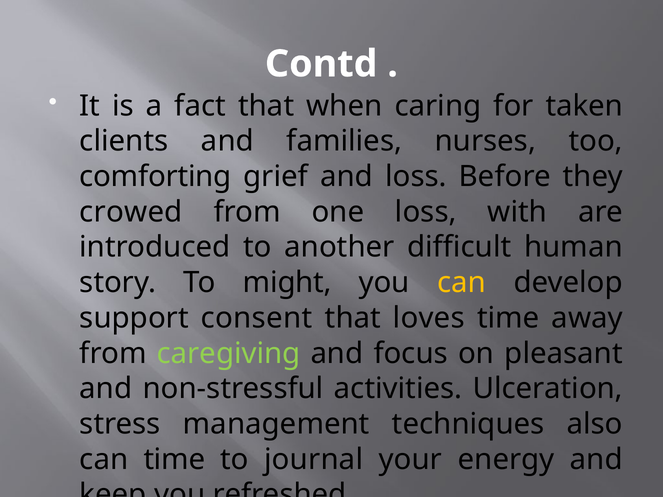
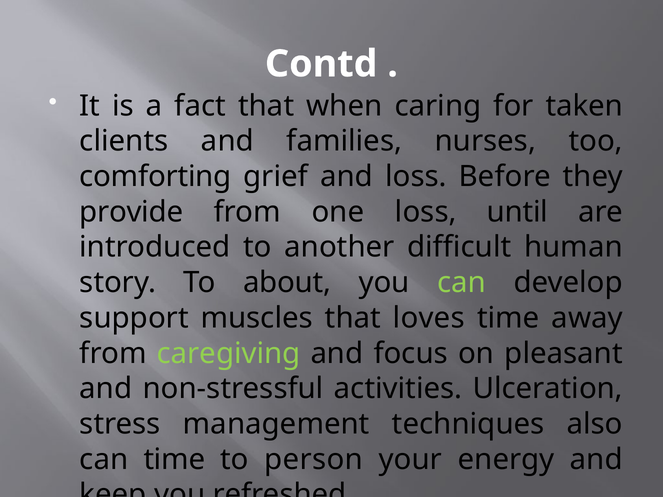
crowed: crowed -> provide
with: with -> until
might: might -> about
can at (462, 283) colour: yellow -> light green
consent: consent -> muscles
journal: journal -> person
